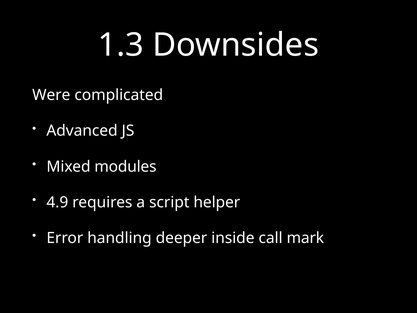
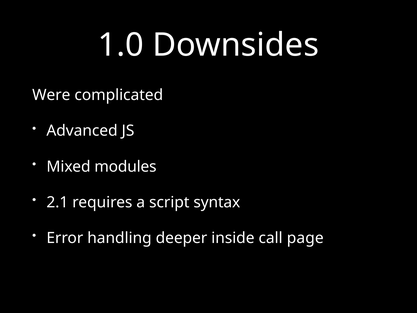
1.3: 1.3 -> 1.0
4.9: 4.9 -> 2.1
helper: helper -> syntax
mark: mark -> page
